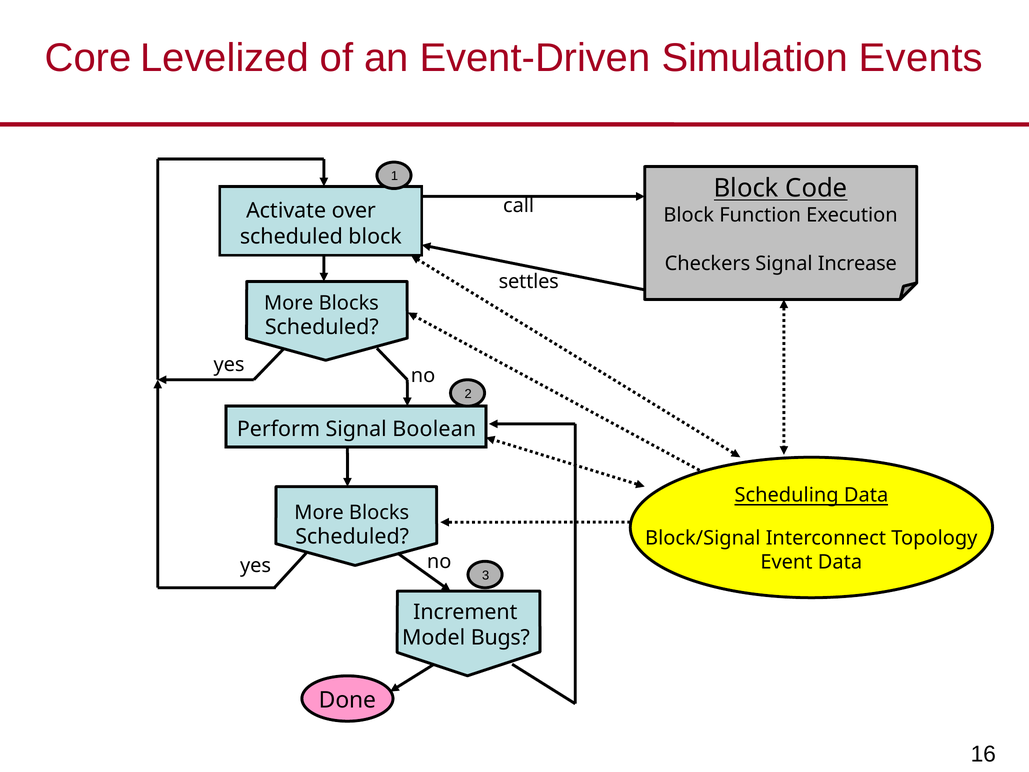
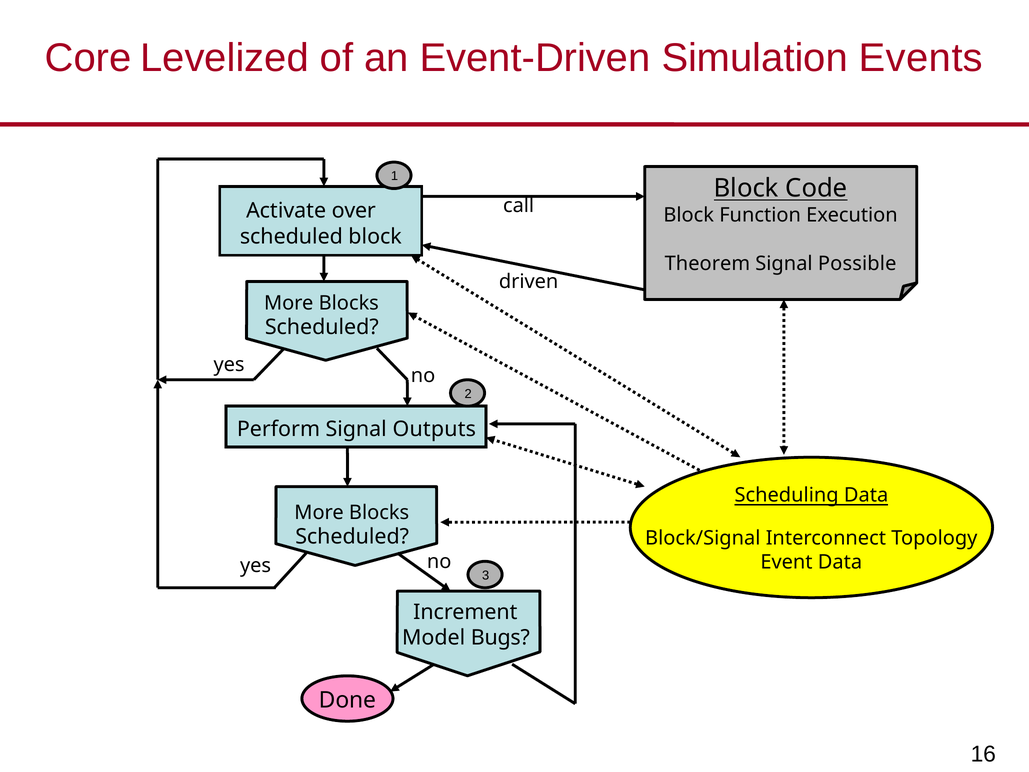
Checkers: Checkers -> Theorem
Increase: Increase -> Possible
settles: settles -> driven
Boolean: Boolean -> Outputs
